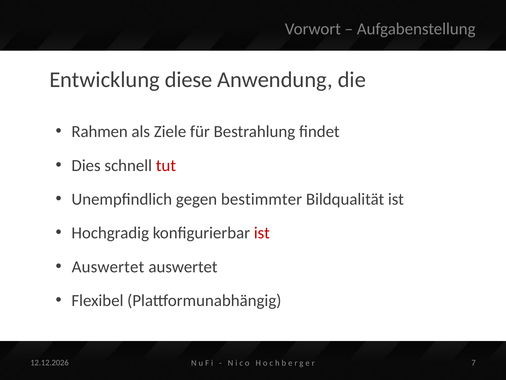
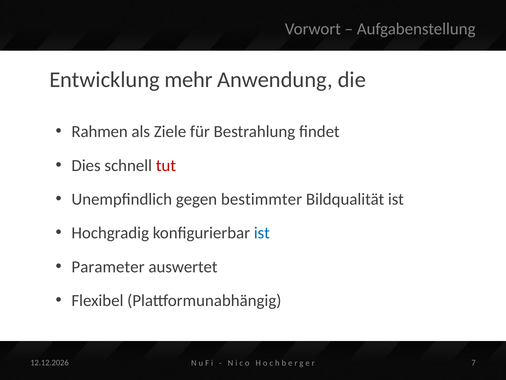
diese: diese -> mehr
ist at (262, 233) colour: red -> blue
Auswertet at (108, 266): Auswertet -> Parameter
